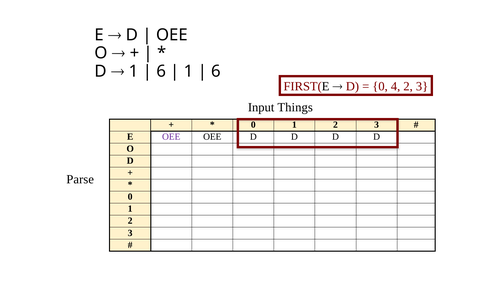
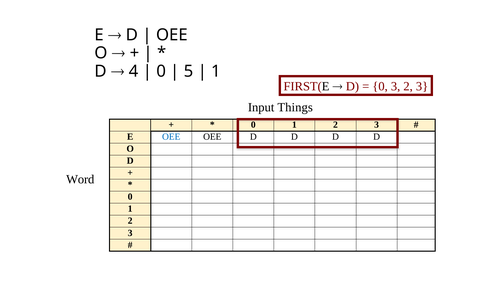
1 at (134, 71): 1 -> 4
6 at (161, 71): 6 -> 0
1 at (189, 71): 1 -> 5
6 at (216, 71): 6 -> 1
0 4: 4 -> 3
OEE at (171, 137) colour: purple -> blue
Parse: Parse -> Word
